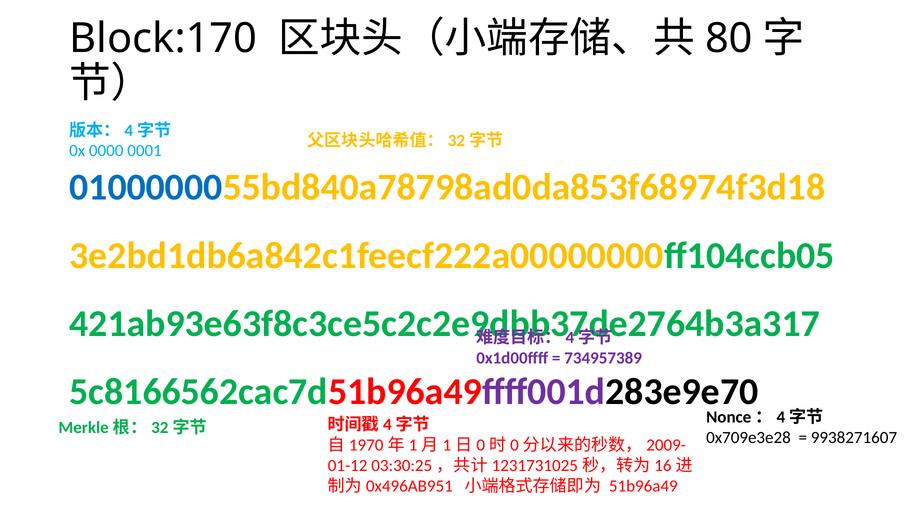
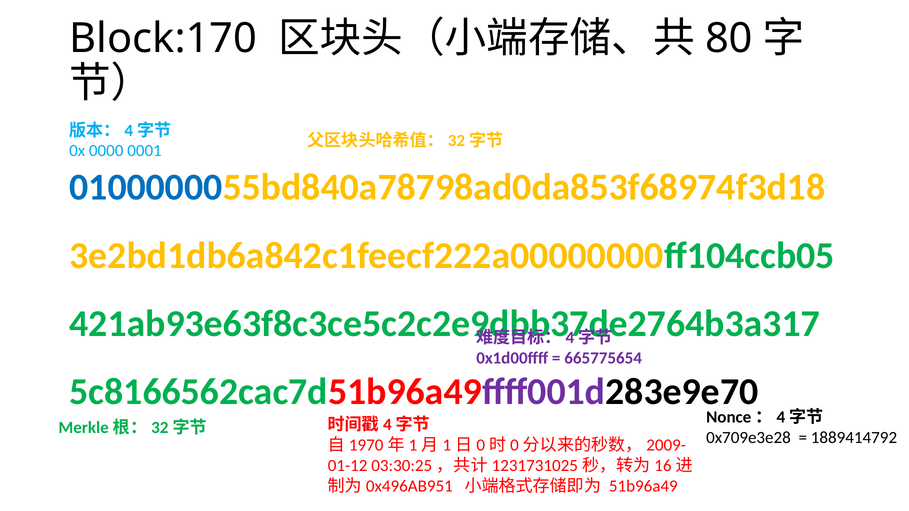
734957389: 734957389 -> 665775654
9938271607: 9938271607 -> 1889414792
